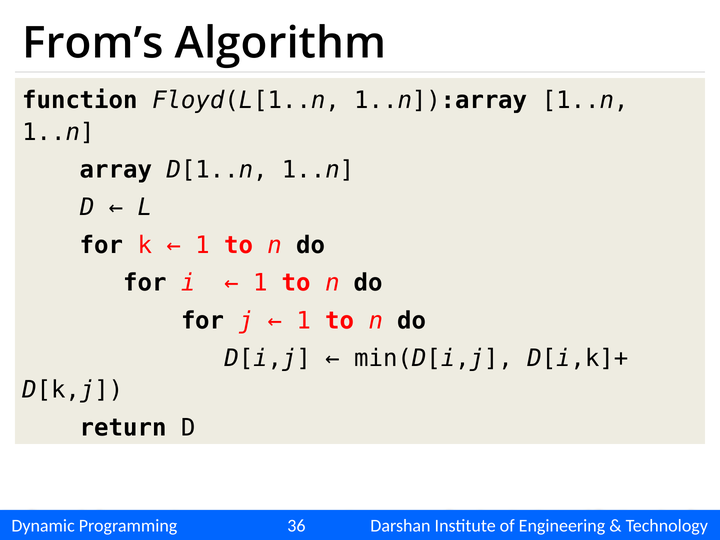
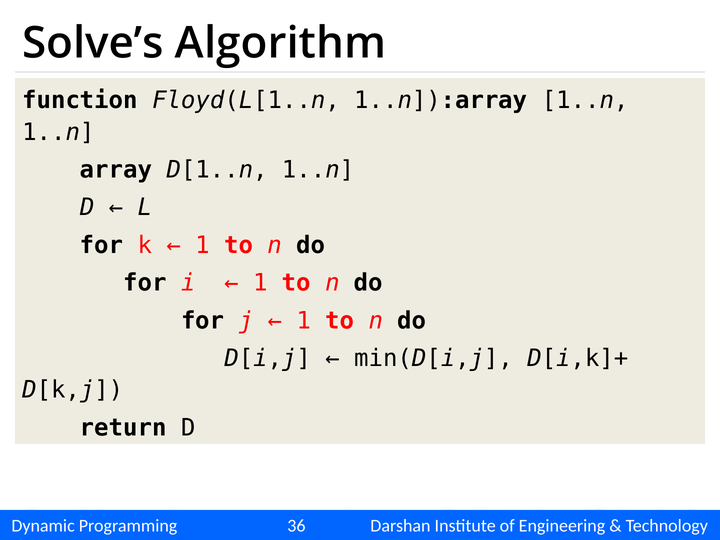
From’s: From’s -> Solve’s
